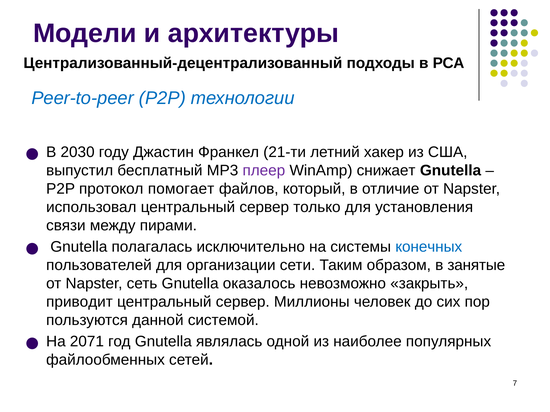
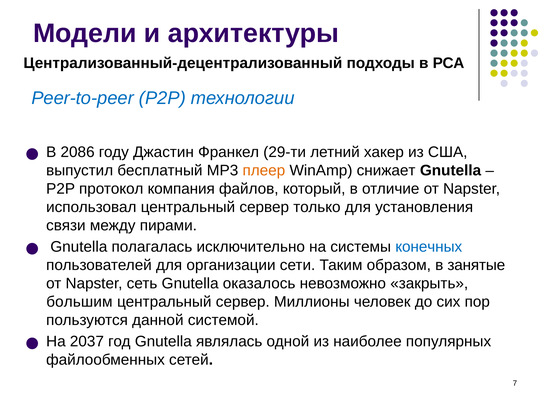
2030: 2030 -> 2086
21-ти: 21-ти -> 29-ти
плеер colour: purple -> orange
помогает: помогает -> компания
приводит: приводит -> большим
2071: 2071 -> 2037
